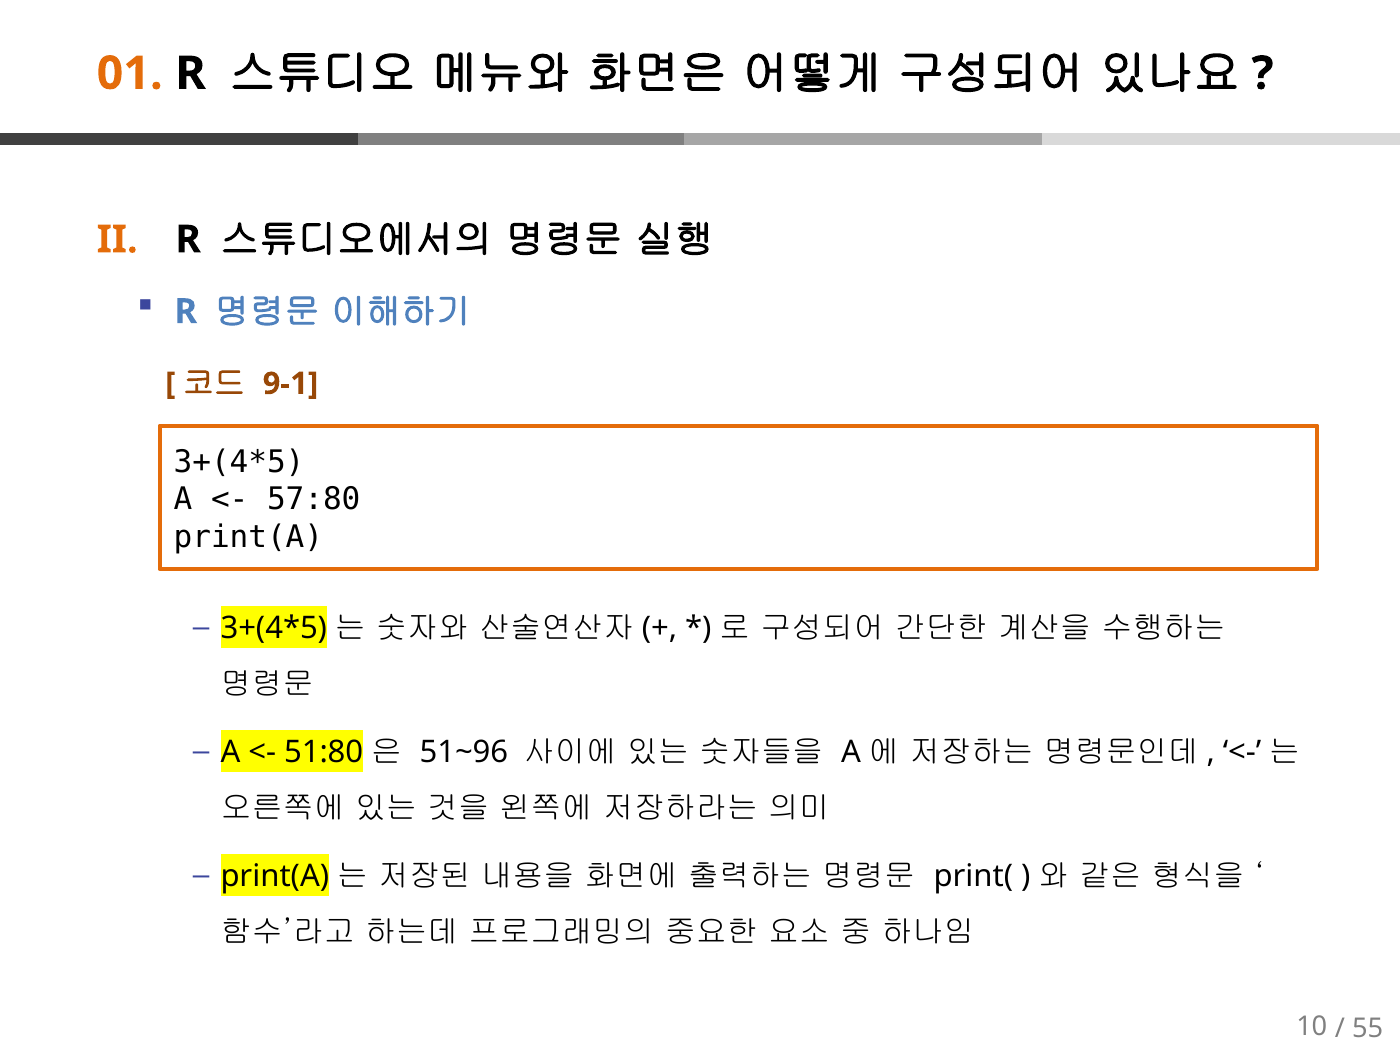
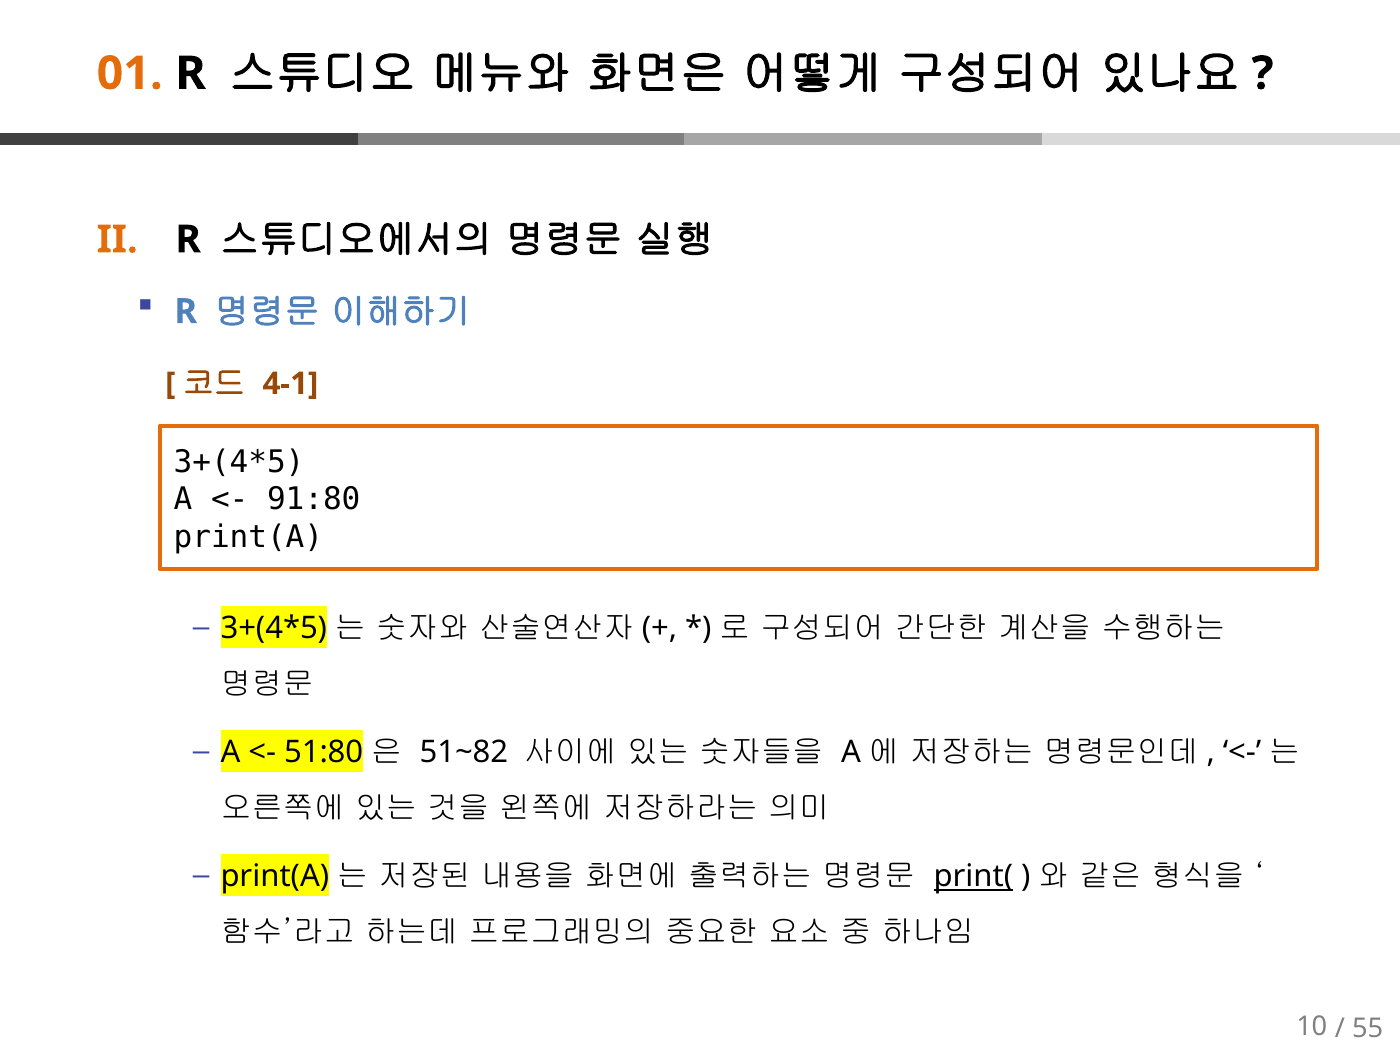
9-1: 9-1 -> 4-1
57:80: 57:80 -> 91:80
51~96: 51~96 -> 51~82
print( underline: none -> present
